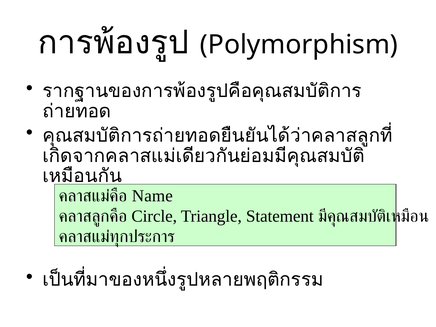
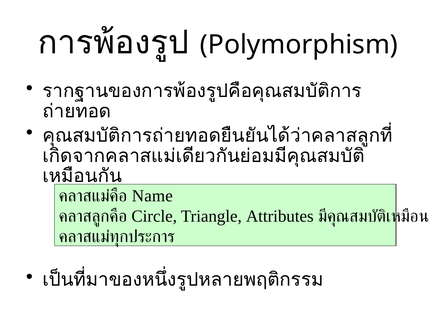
Statement: Statement -> Attributes
